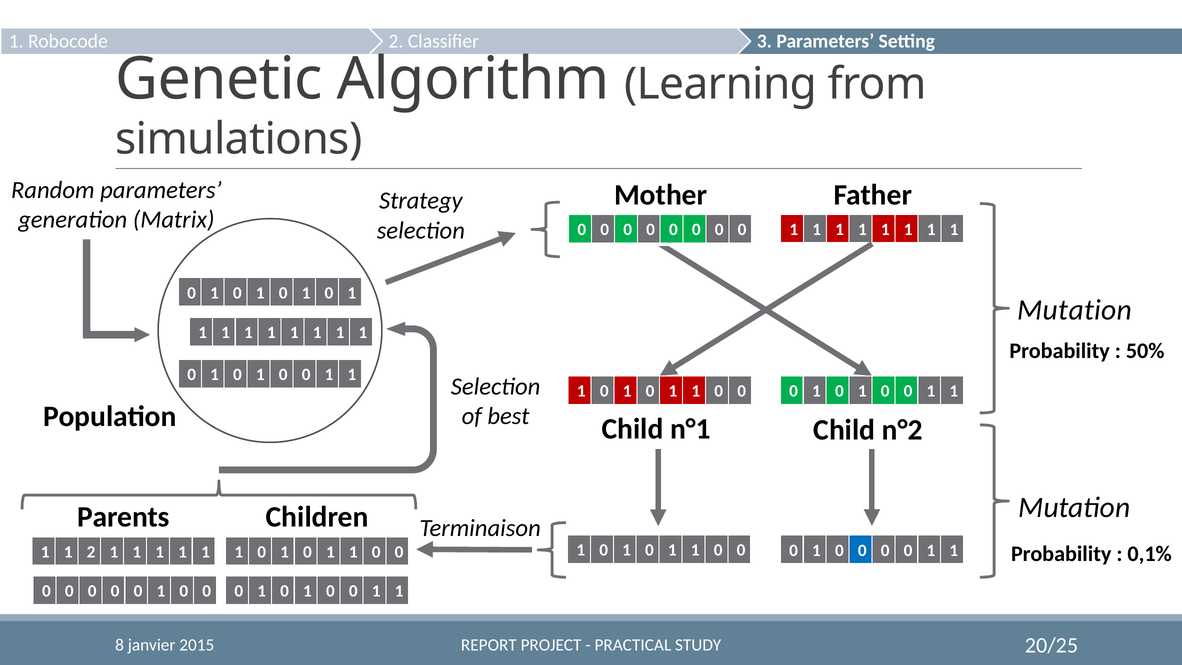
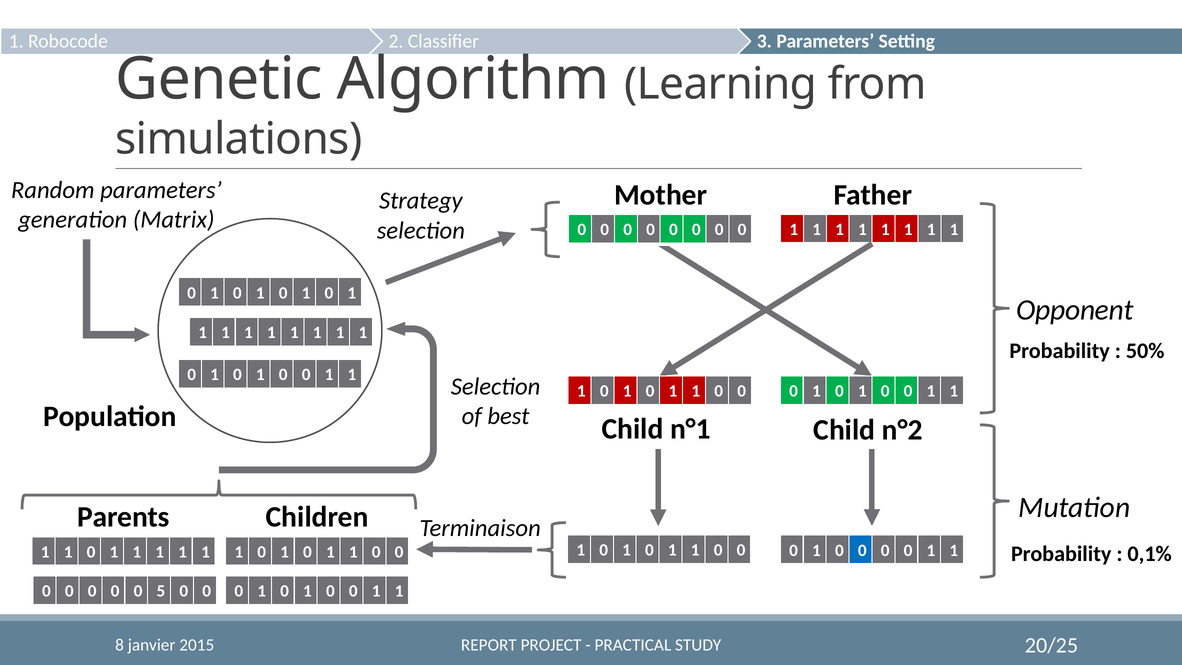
Mutation at (1075, 310): Mutation -> Opponent
2 at (91, 552): 2 -> 0
1 at (161, 591): 1 -> 5
